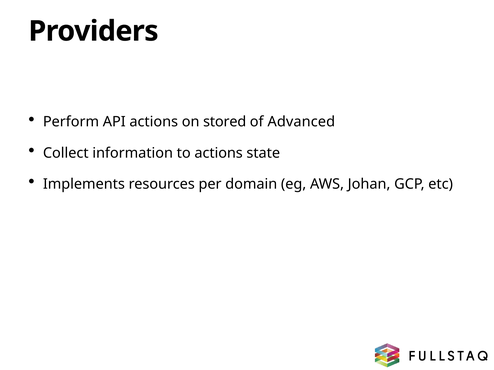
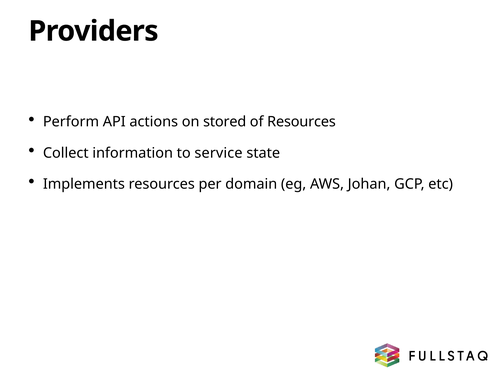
of Advanced: Advanced -> Resources
to actions: actions -> service
